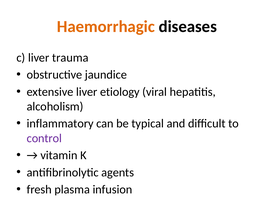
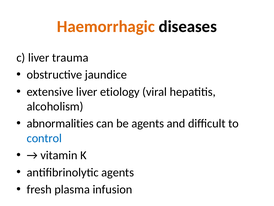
inflammatory: inflammatory -> abnormalities
be typical: typical -> agents
control colour: purple -> blue
